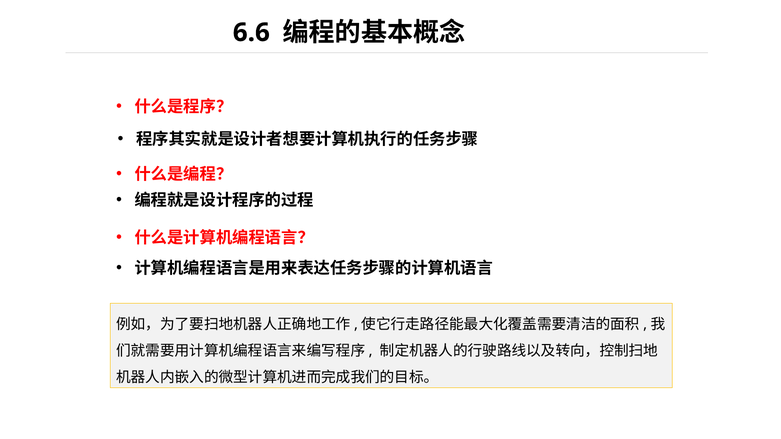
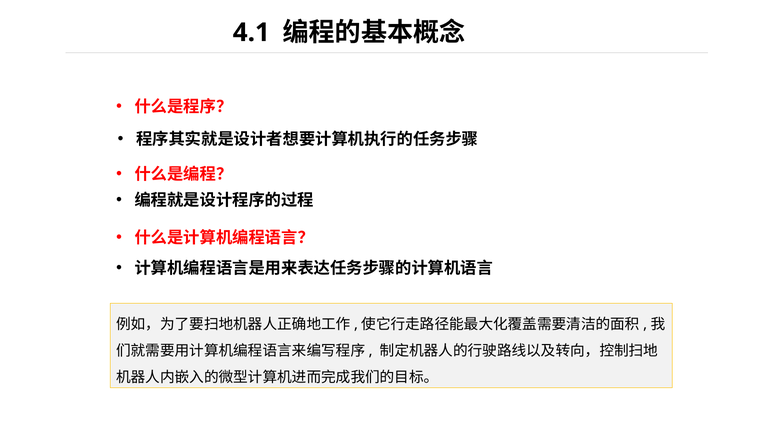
6.6: 6.6 -> 4.1
